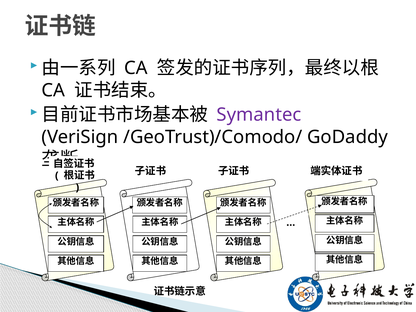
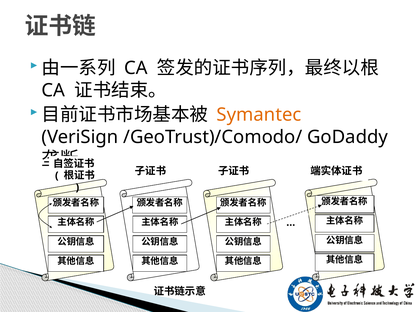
Symantec colour: purple -> orange
